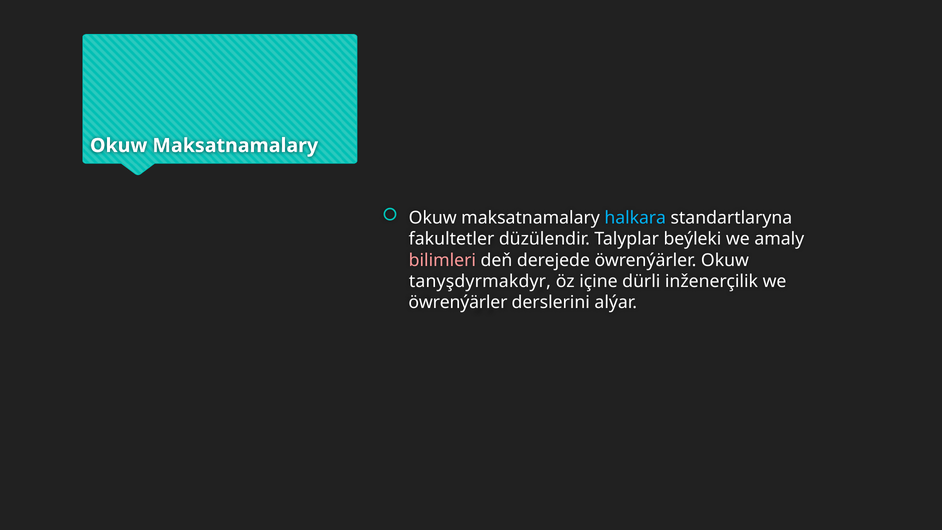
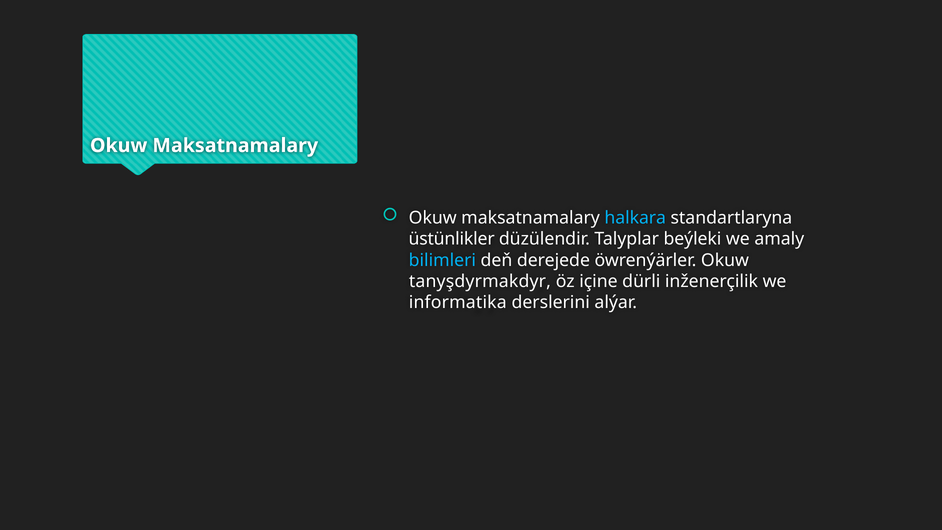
fakultetler: fakultetler -> üstünlikler
bilimleri colour: pink -> light blue
öwrenýärler at (458, 303): öwrenýärler -> informatika
